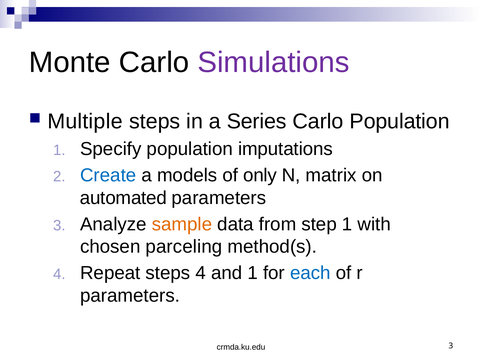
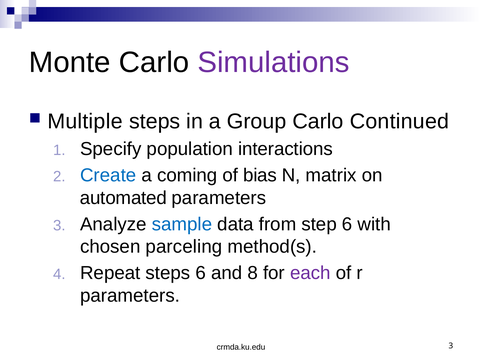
Series: Series -> Group
Carlo Population: Population -> Continued
imputations: imputations -> interactions
models: models -> coming
only: only -> bias
sample colour: orange -> blue
step 1: 1 -> 6
steps 4: 4 -> 6
and 1: 1 -> 8
each colour: blue -> purple
